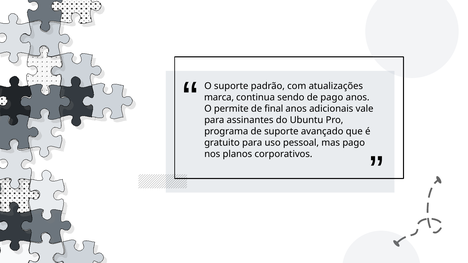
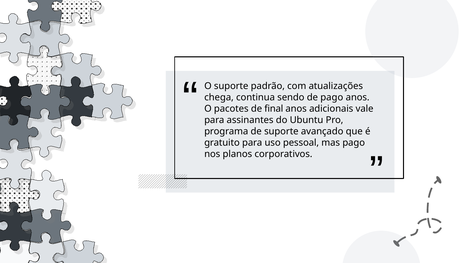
marca: marca -> chega
permite: permite -> pacotes
